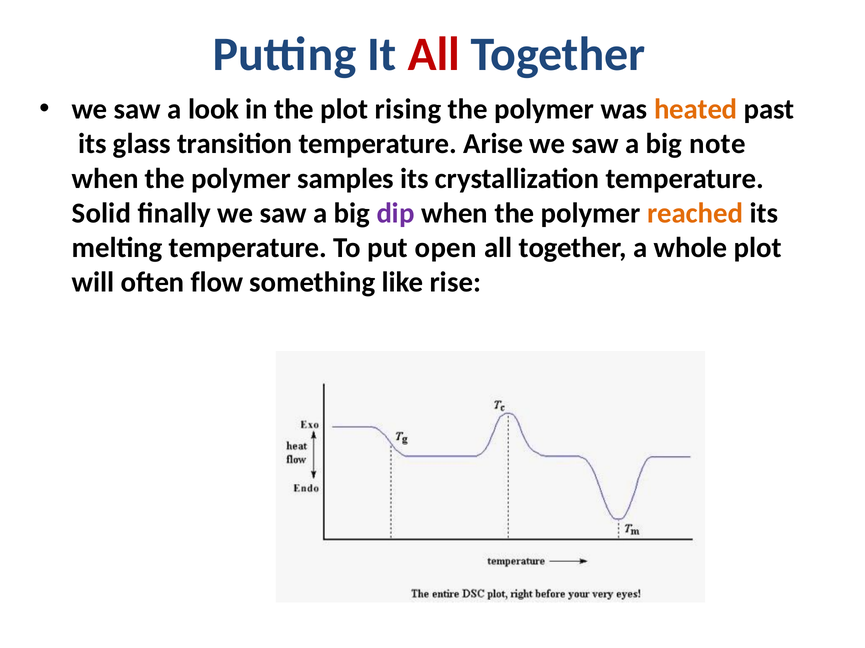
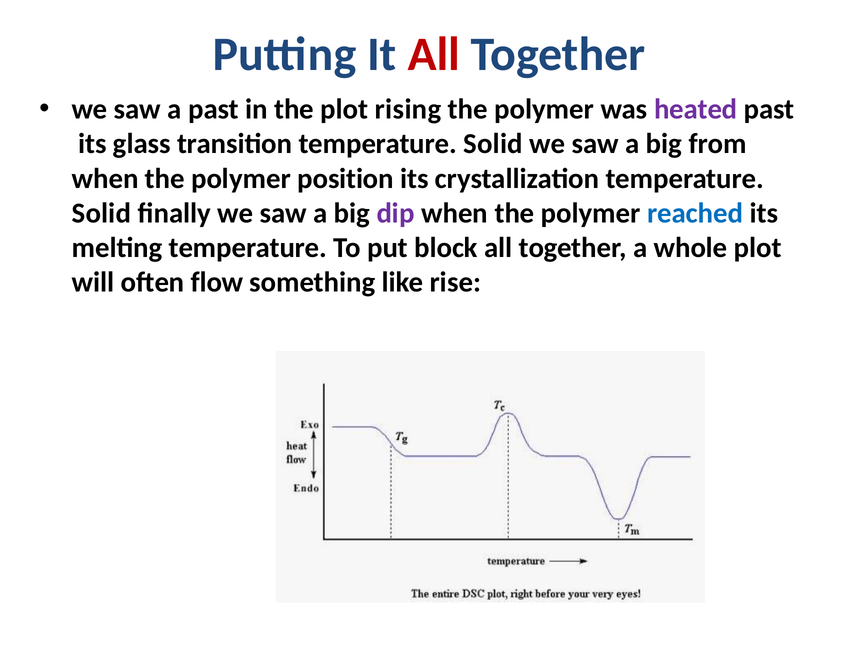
a look: look -> past
heated colour: orange -> purple
transition temperature Arise: Arise -> Solid
note: note -> from
samples: samples -> position
reached colour: orange -> blue
open: open -> block
